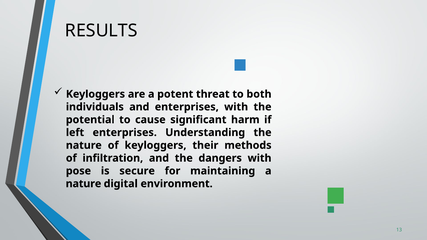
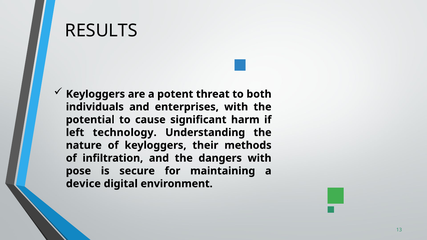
left enterprises: enterprises -> technology
nature at (83, 184): nature -> device
